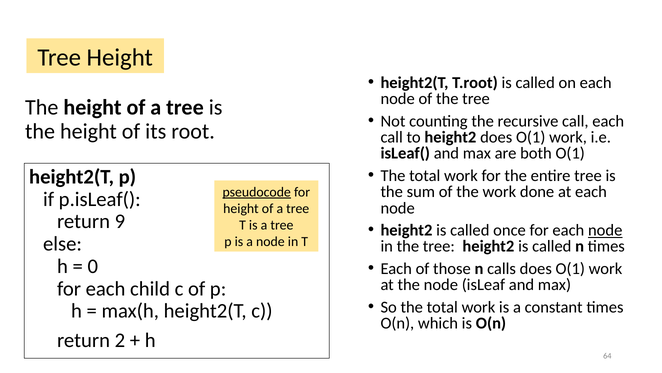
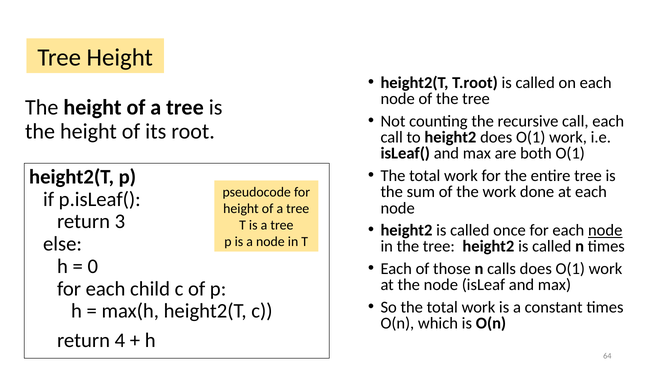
pseudocode underline: present -> none
9: 9 -> 3
2: 2 -> 4
